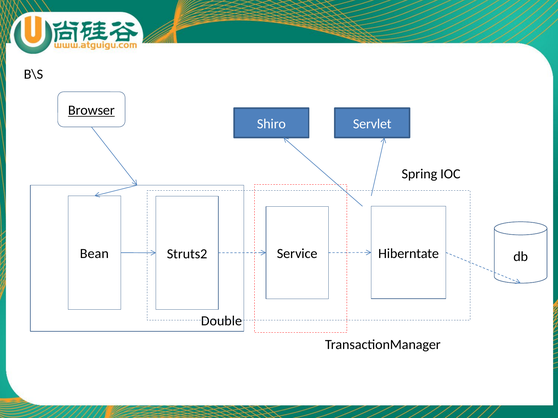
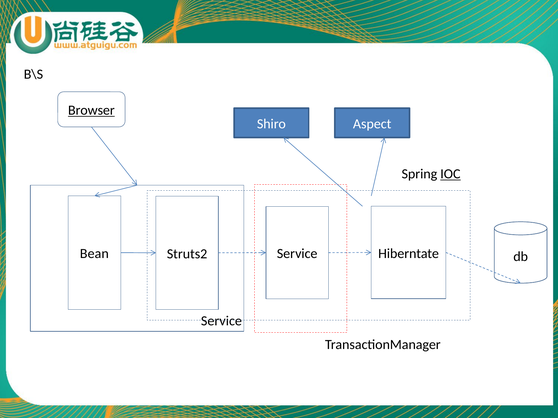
Servlet: Servlet -> Aspect
IOC underline: none -> present
Double at (221, 321): Double -> Service
